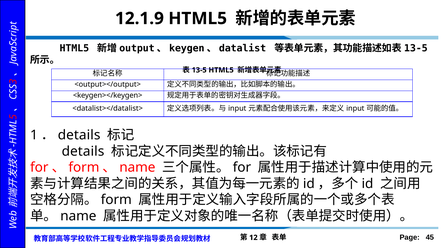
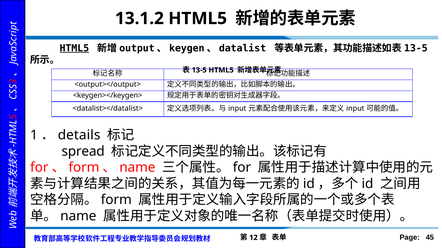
12.1.9: 12.1.9 -> 13.1.2
HTML5 at (74, 48) underline: none -> present
details at (83, 152): details -> spread
